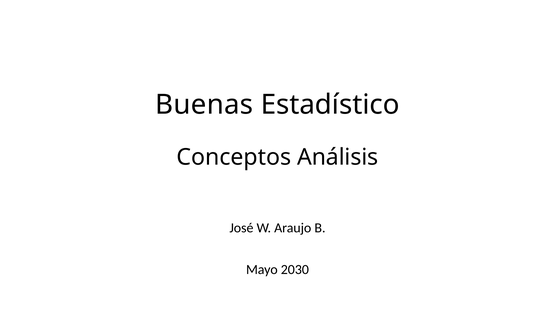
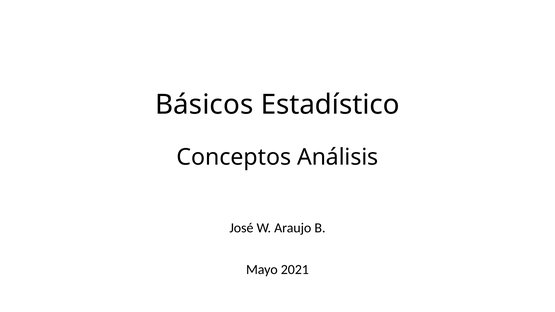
Buenas: Buenas -> Básicos
2030: 2030 -> 2021
